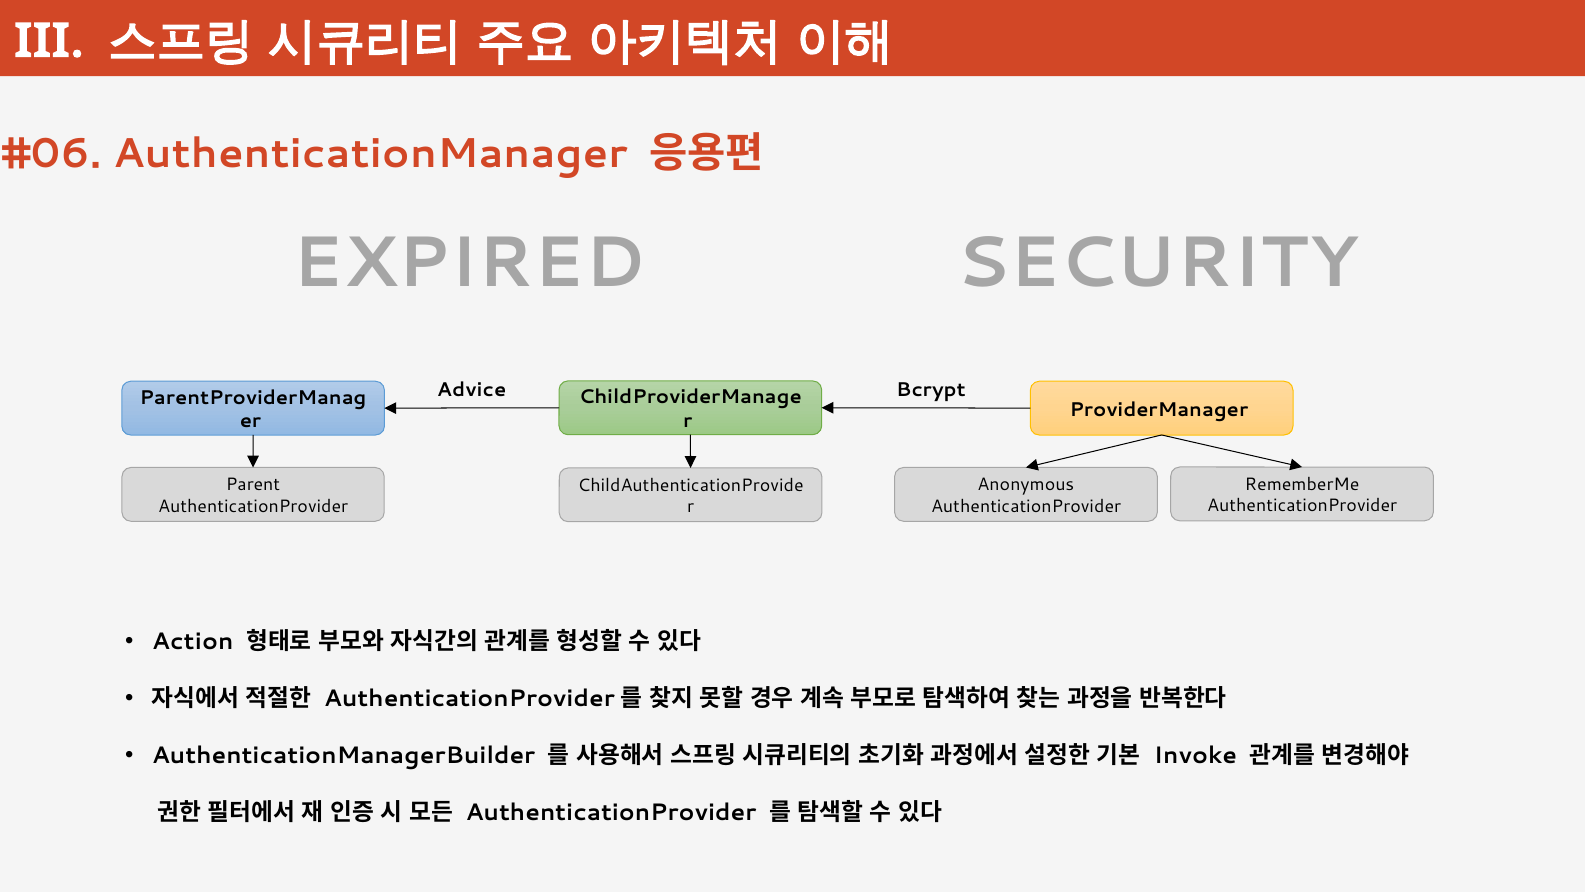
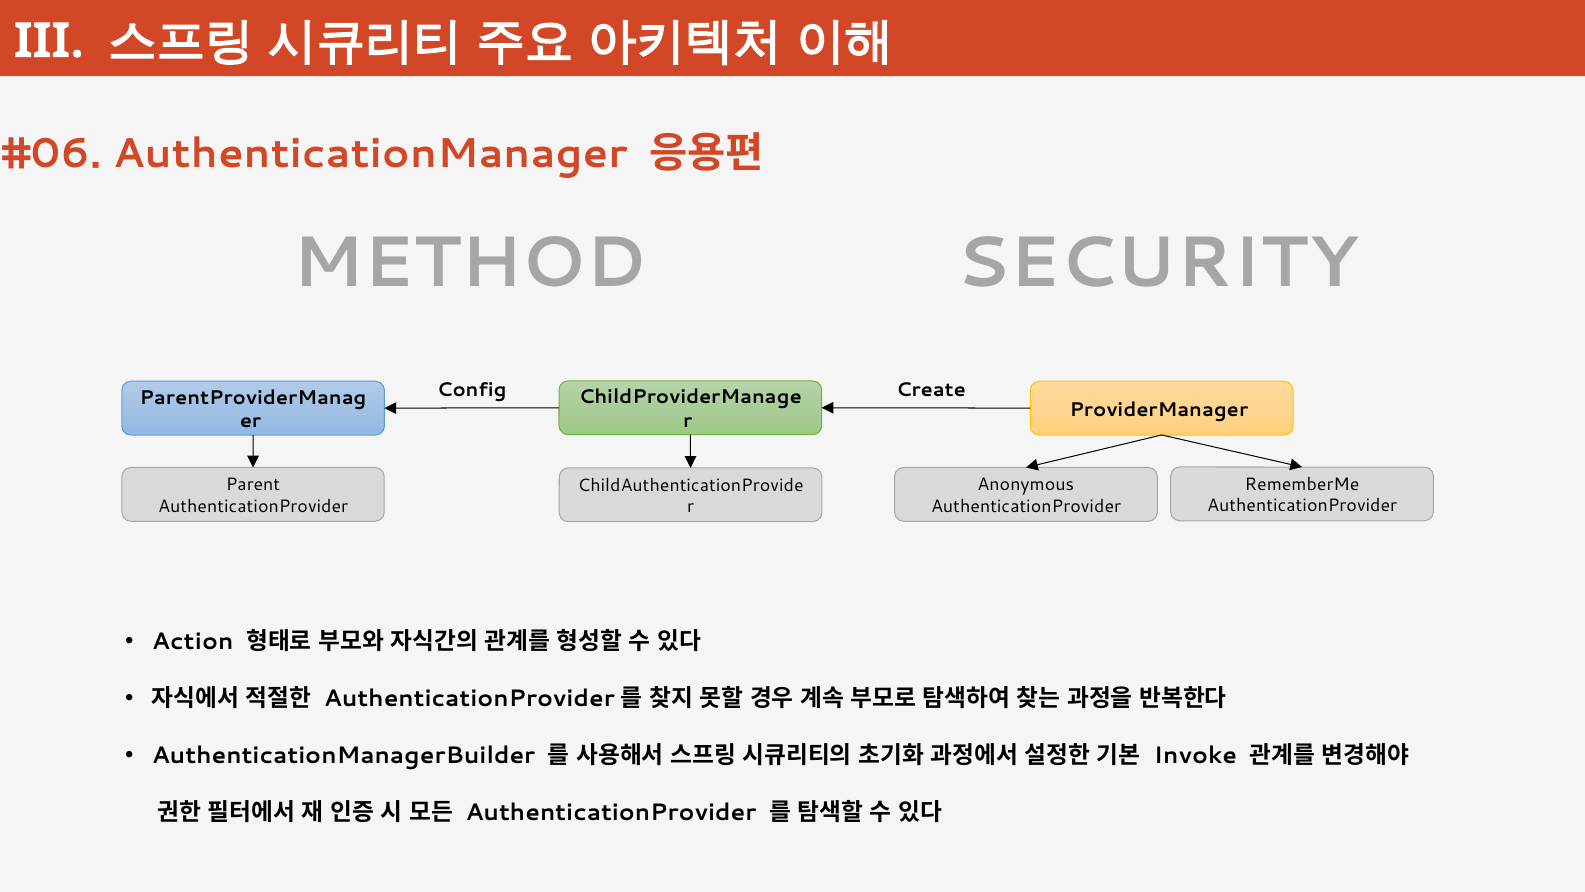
EXPIRED: EXPIRED -> METHOD
Advice: Advice -> Config
Bcrypt: Bcrypt -> Create
